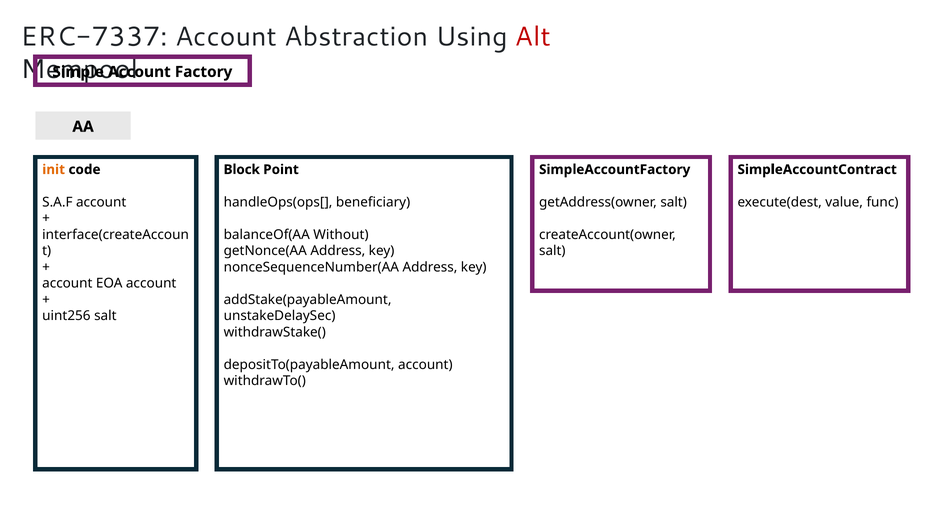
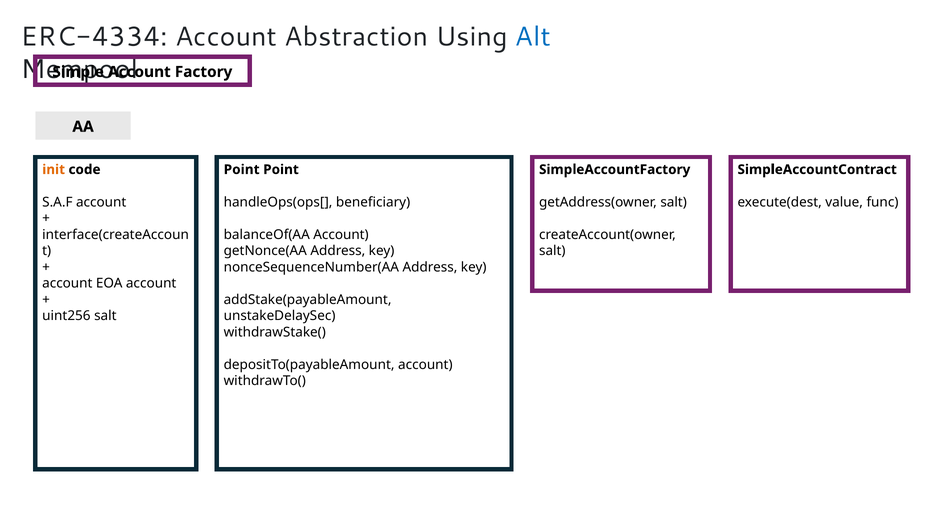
ERC-7337: ERC-7337 -> ERC-4334
Alt colour: red -> blue
Block at (242, 169): Block -> Point
balanceOf(AA Without: Without -> Account
